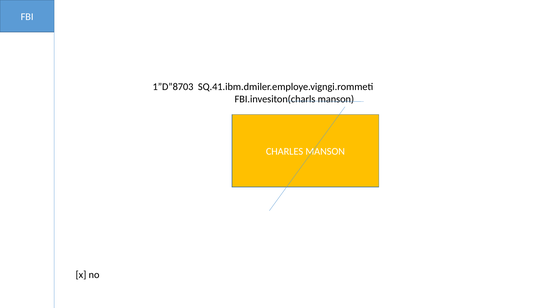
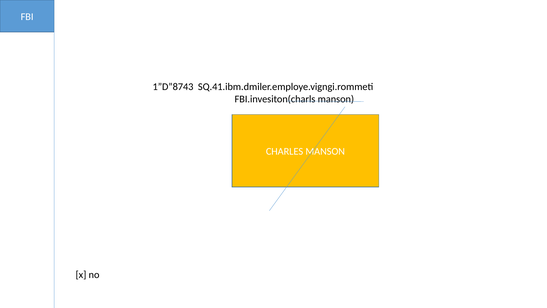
1”D”8703: 1”D”8703 -> 1”D”8743
